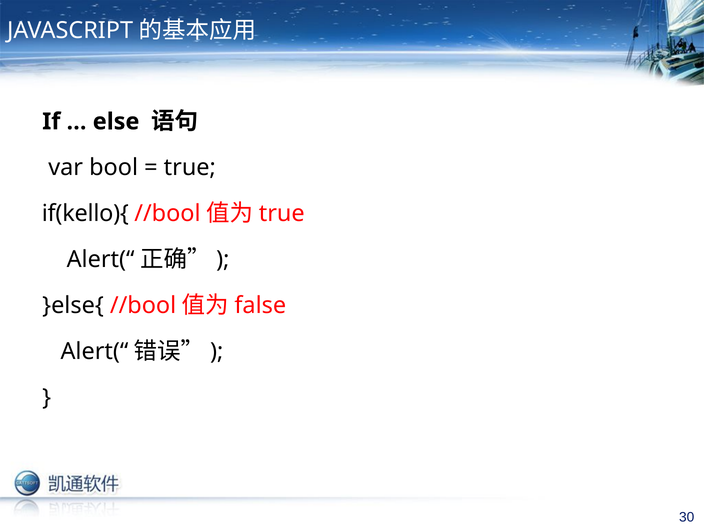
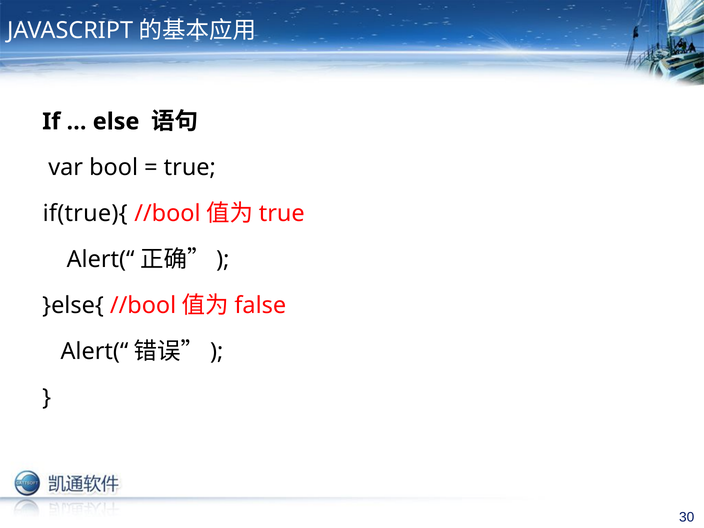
if(kello){: if(kello){ -> if(true){
